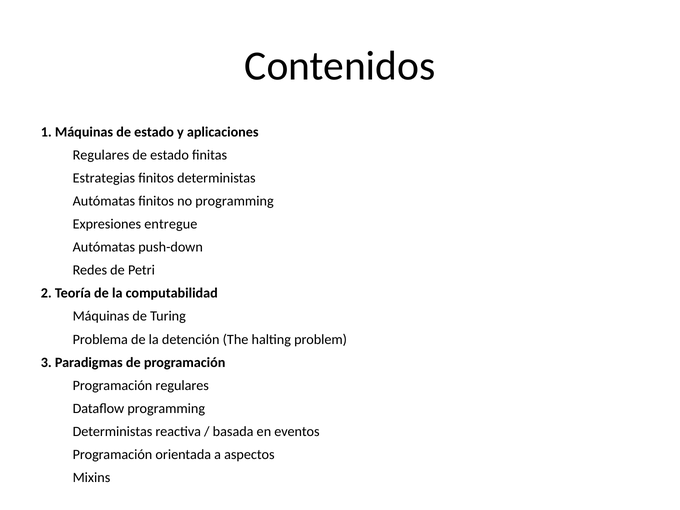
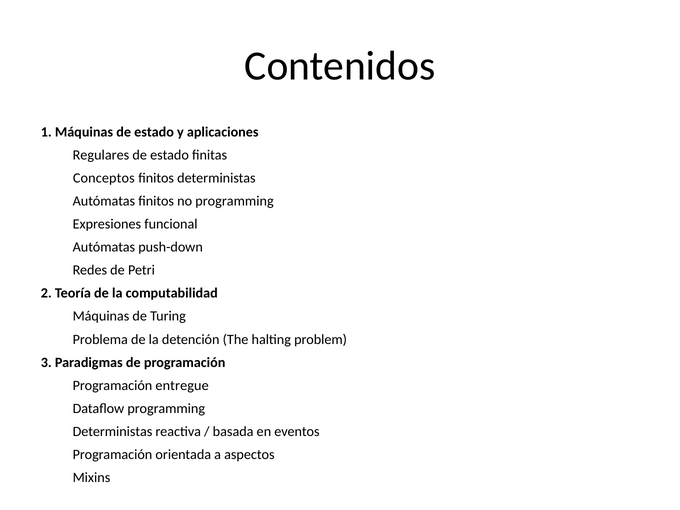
Estrategias: Estrategias -> Conceptos
entregue: entregue -> funcional
Programación regulares: regulares -> entregue
